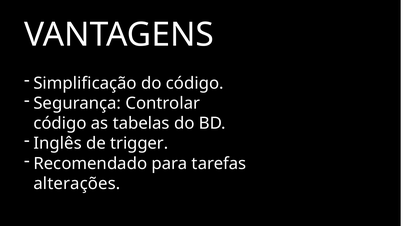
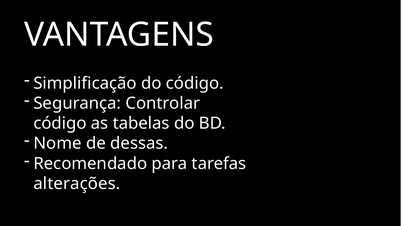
Inglês: Inglês -> Nome
trigger: trigger -> dessas
